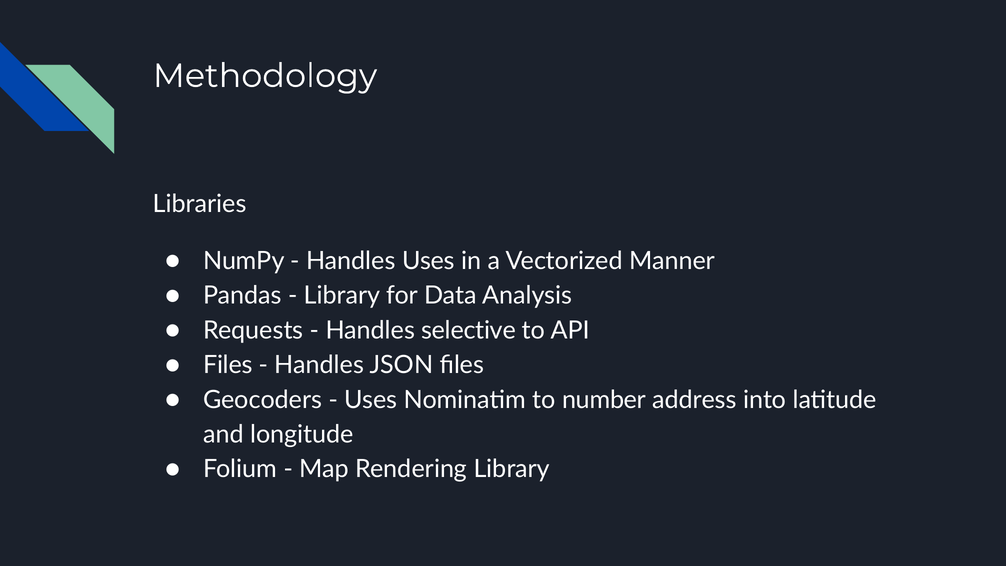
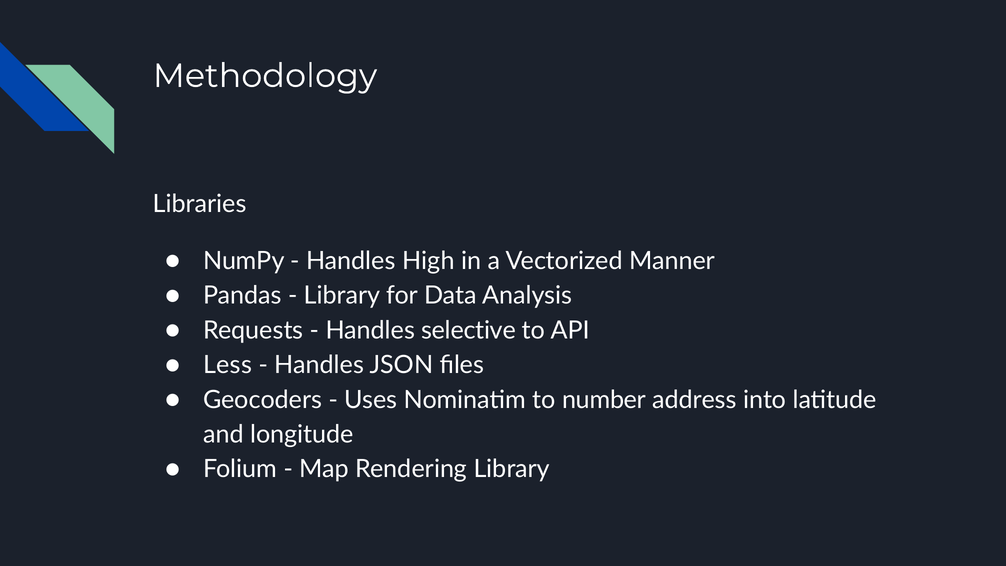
Handles Uses: Uses -> High
Files at (228, 365): Files -> Less
